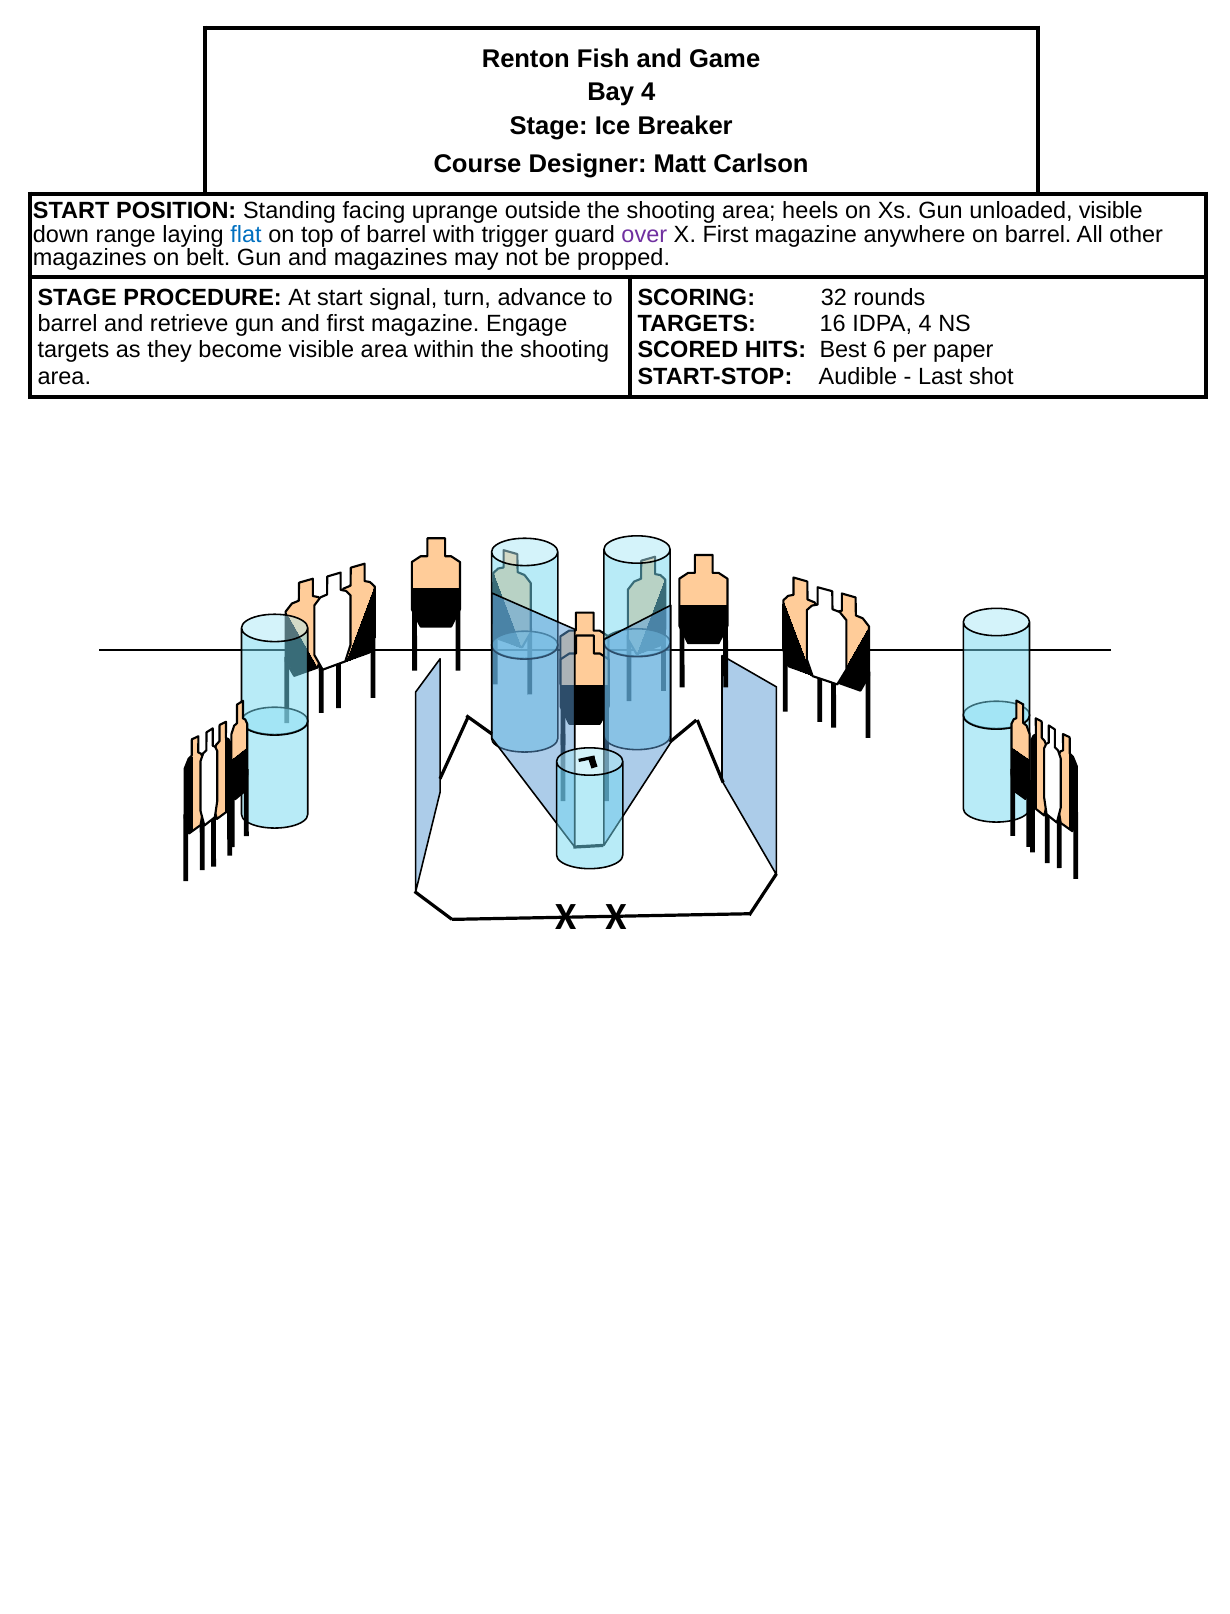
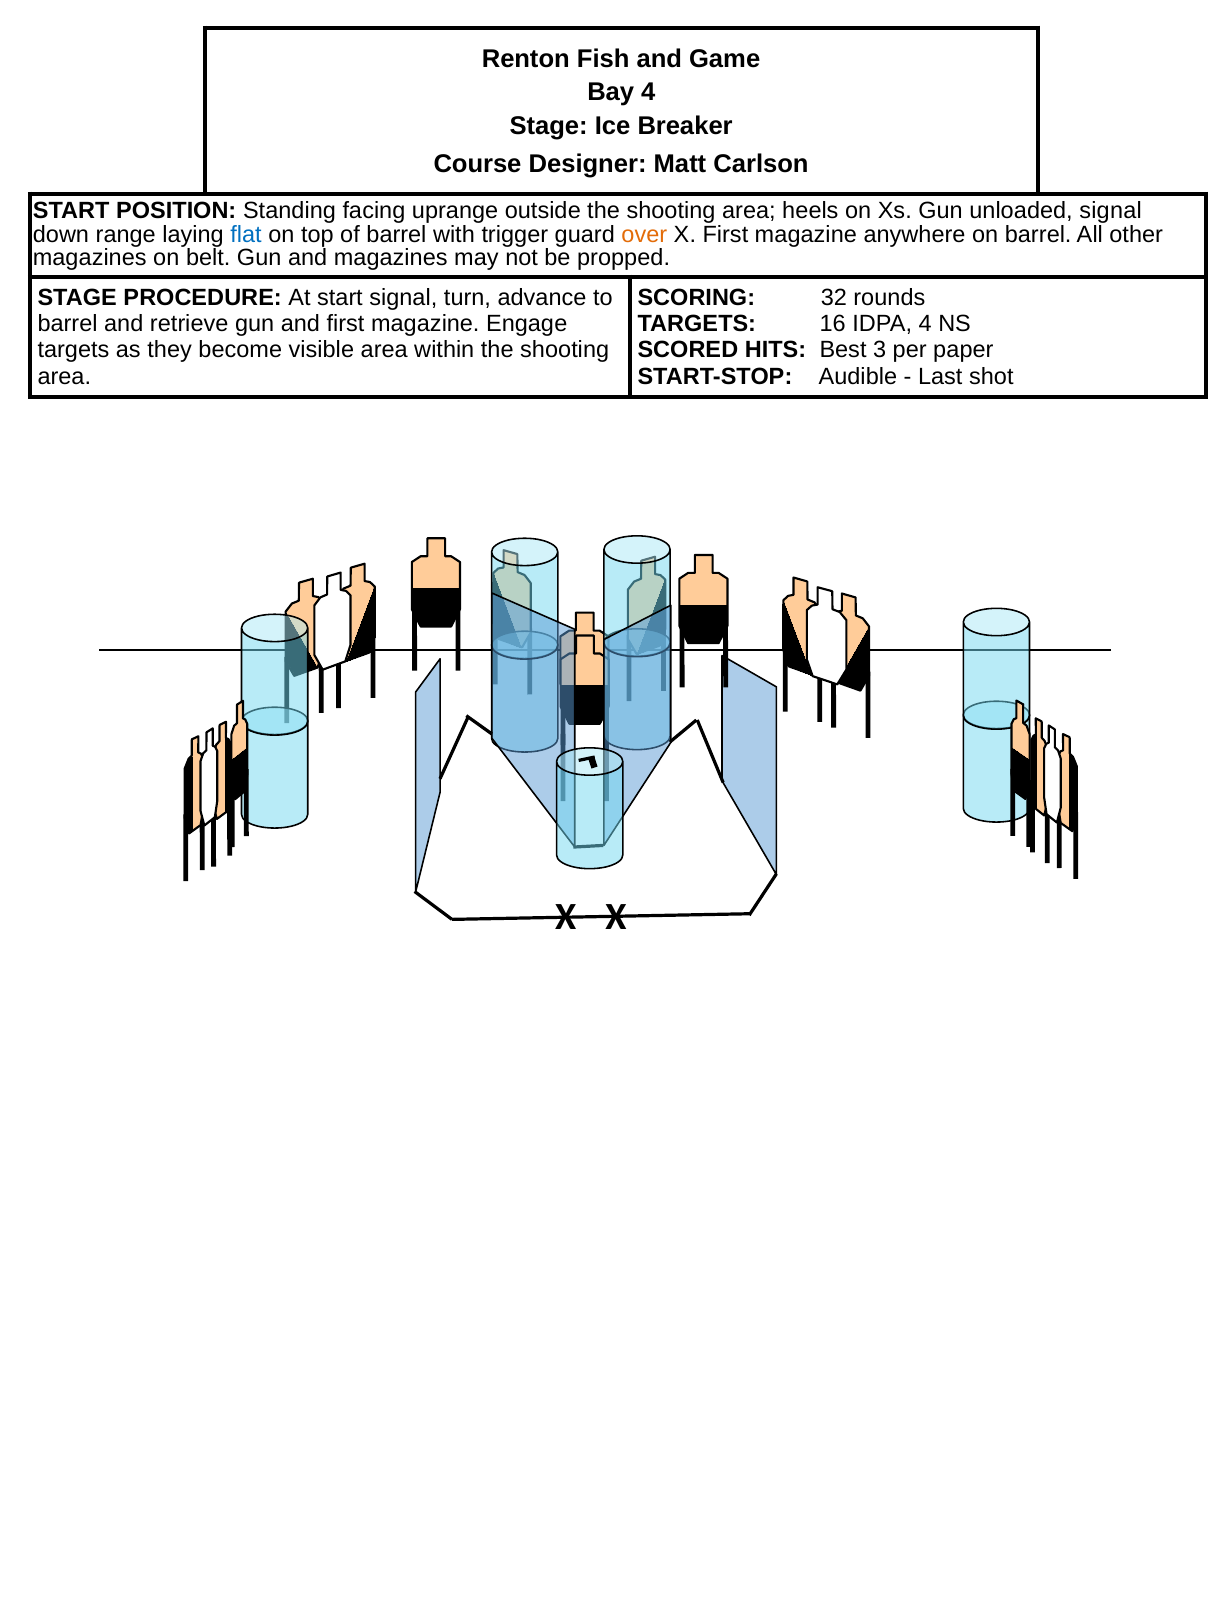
unloaded visible: visible -> signal
over colour: purple -> orange
6: 6 -> 3
